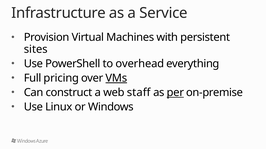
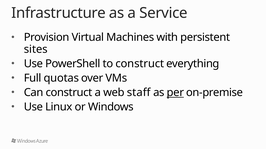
to overhead: overhead -> construct
pricing: pricing -> quotas
VMs underline: present -> none
